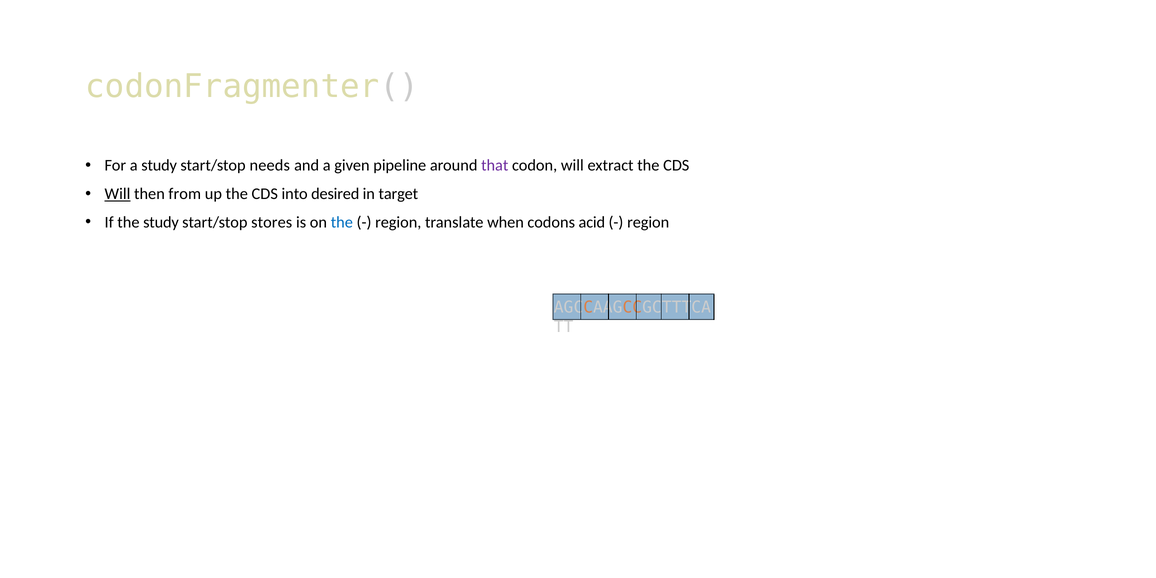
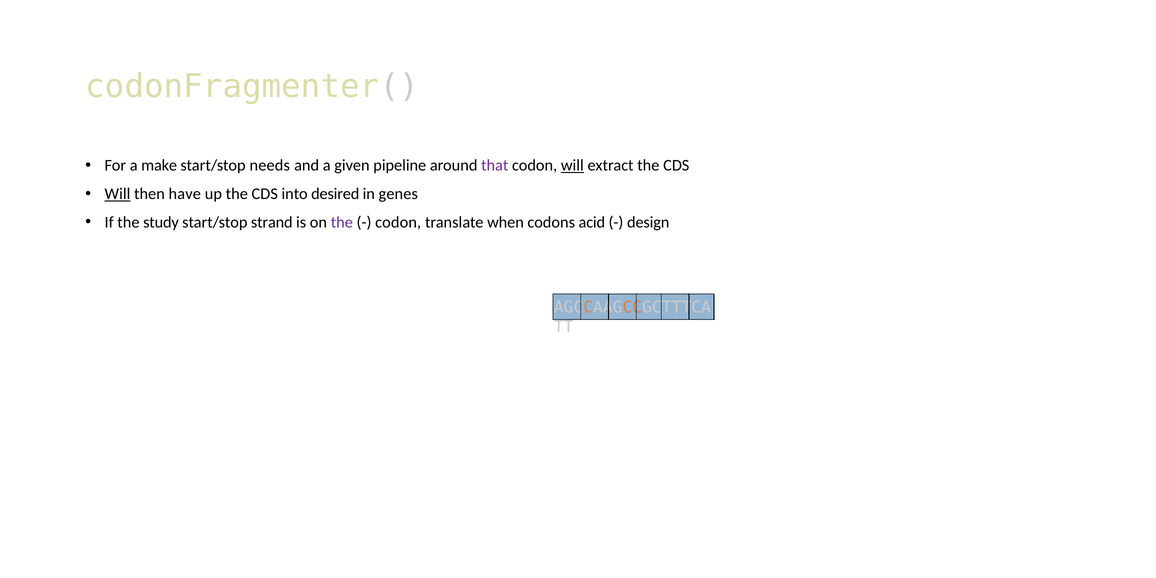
a study: study -> make
will at (572, 166) underline: none -> present
from: from -> have
target: target -> genes
stores: stores -> strand
the at (342, 222) colour: blue -> purple
region at (398, 222): region -> codon
region at (648, 222): region -> design
